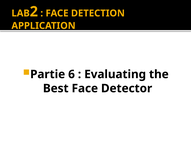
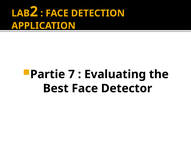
6: 6 -> 7
